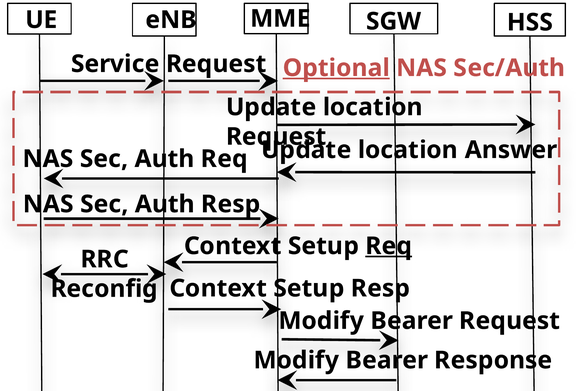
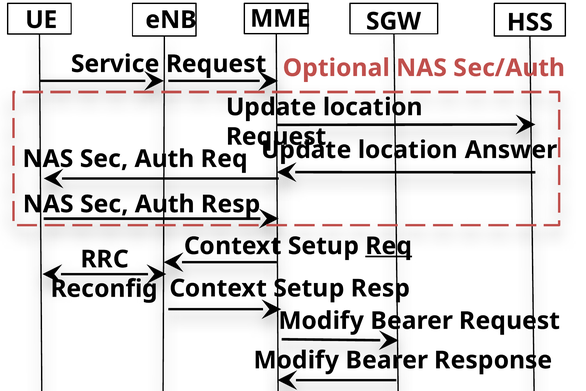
Optional underline: present -> none
